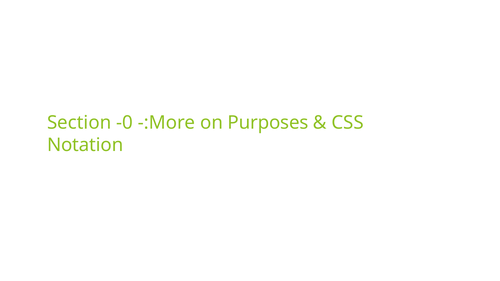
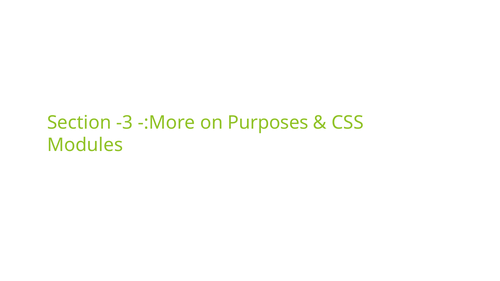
-0: -0 -> -3
Notation: Notation -> Modules
